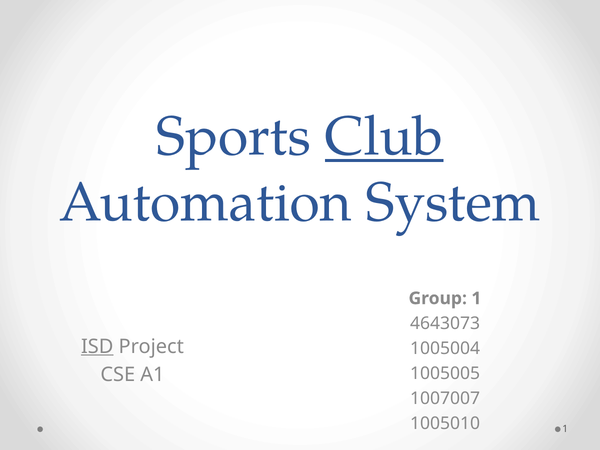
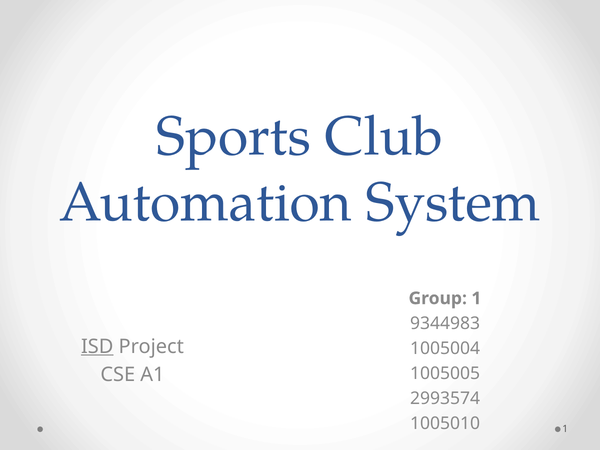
Club underline: present -> none
4643073: 4643073 -> 9344983
1007007: 1007007 -> 2993574
